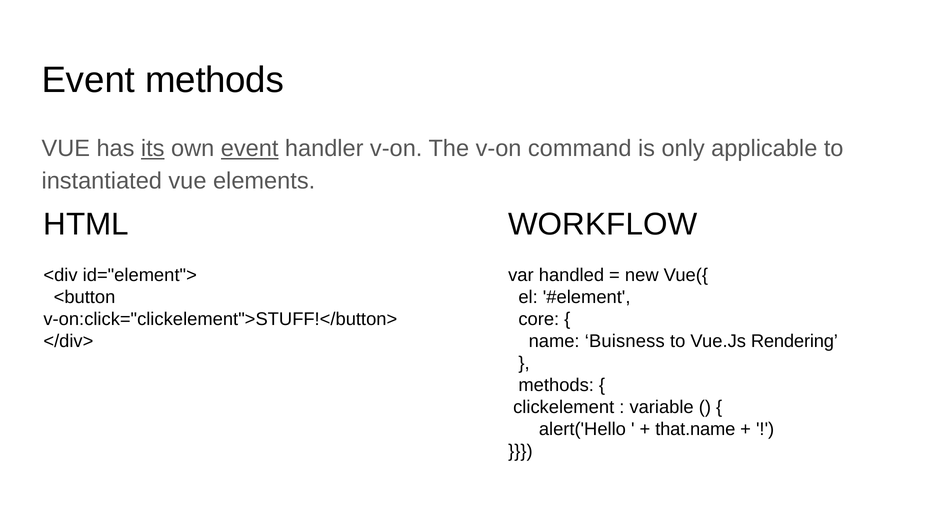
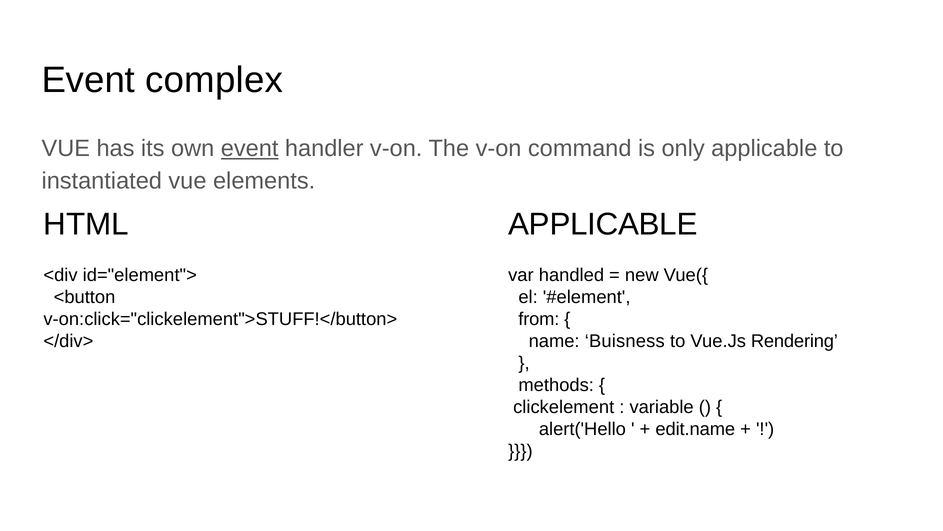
Event methods: methods -> complex
its underline: present -> none
WORKFLOW at (603, 224): WORKFLOW -> APPLICABLE
core: core -> from
that.name: that.name -> edit.name
